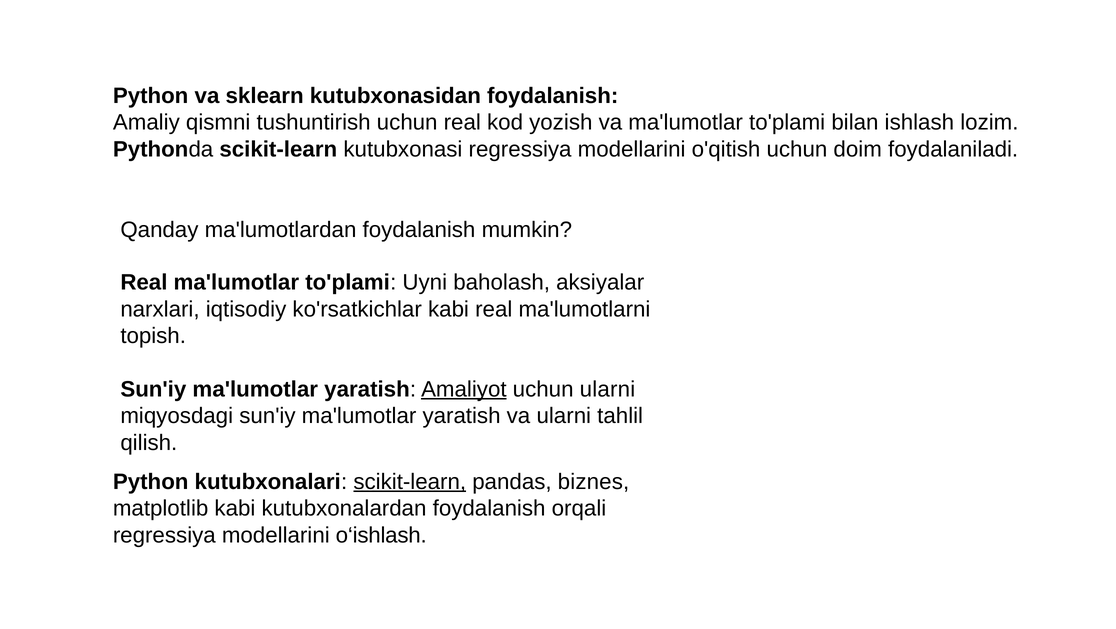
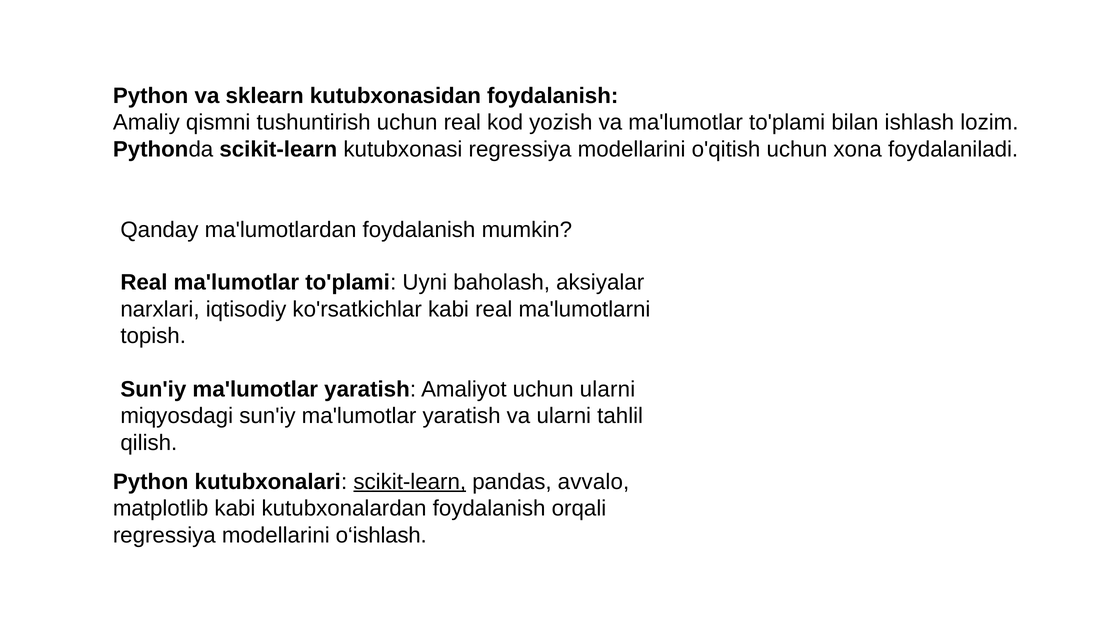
doim: doim -> xona
Amaliyot underline: present -> none
biznes: biznes -> avvalo
